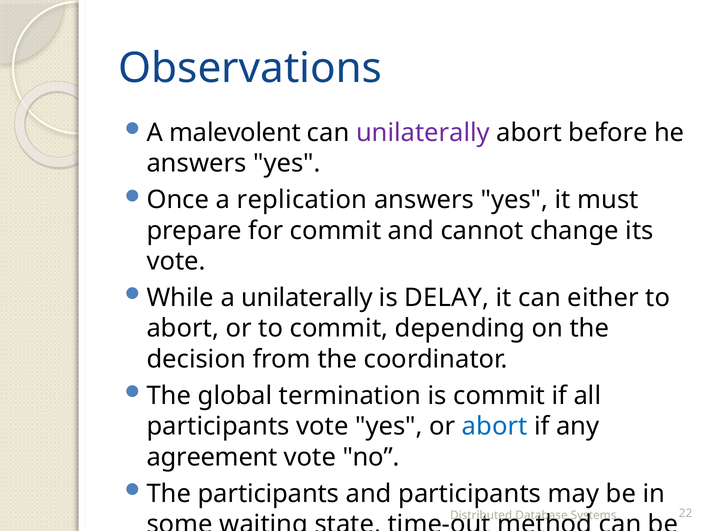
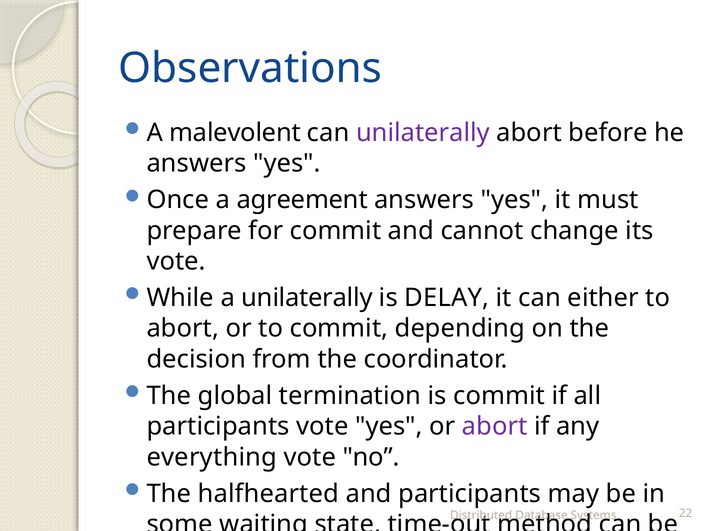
replication: replication -> agreement
abort at (495, 427) colour: blue -> purple
agreement: agreement -> everything
The participants: participants -> halfhearted
